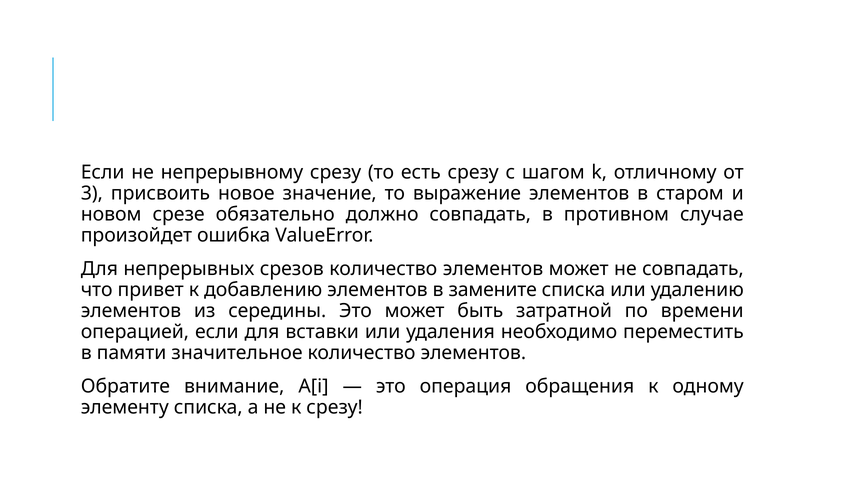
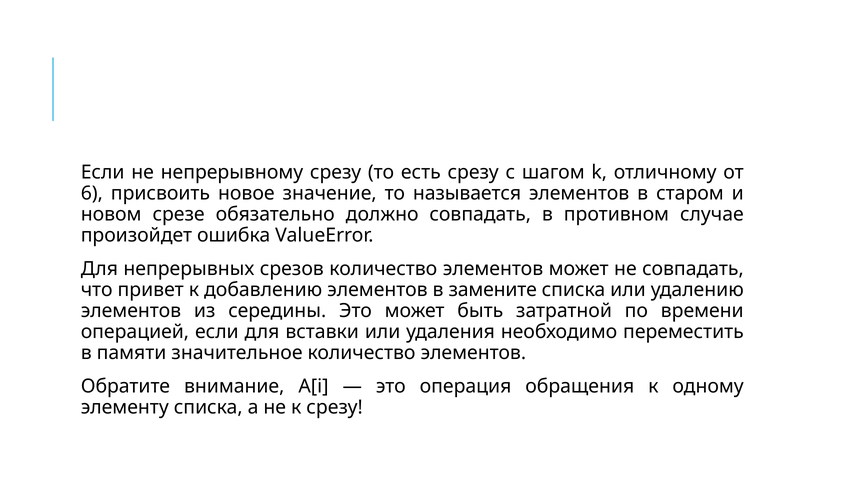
3: 3 -> 6
выражение: выражение -> называется
